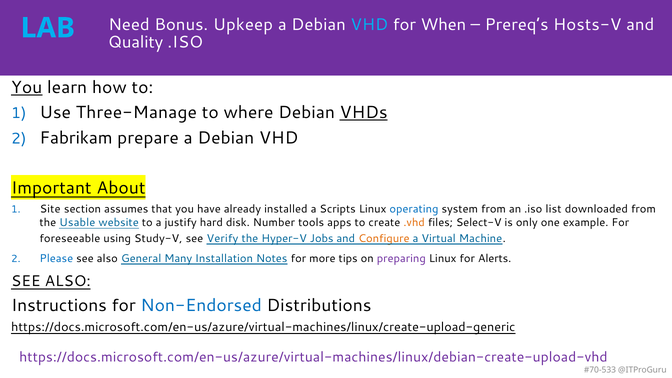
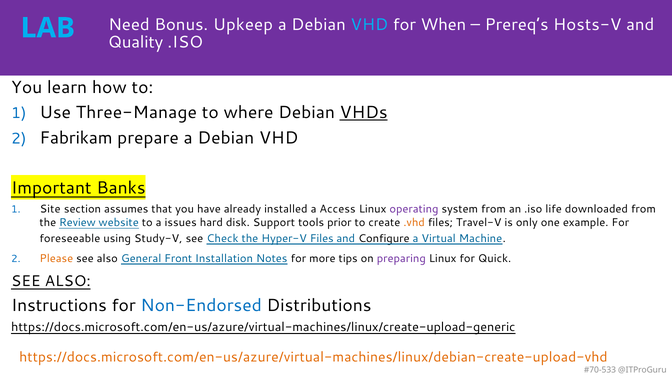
You at (27, 87) underline: present -> none
About: About -> Banks
Scripts: Scripts -> Access
operating colour: blue -> purple
list: list -> life
Usable: Usable -> Review
justify: justify -> issues
Number: Number -> Support
apps: apps -> prior
Select-V: Select-V -> Travel-V
Verify: Verify -> Check
Hyper-V Jobs: Jobs -> Files
Configure colour: orange -> black
Please colour: blue -> orange
Many: Many -> Front
Alerts: Alerts -> Quick
https://docs.microsoft.com/en-us/azure/virtual-machines/linux/debian-create-upload-vhd colour: purple -> orange
